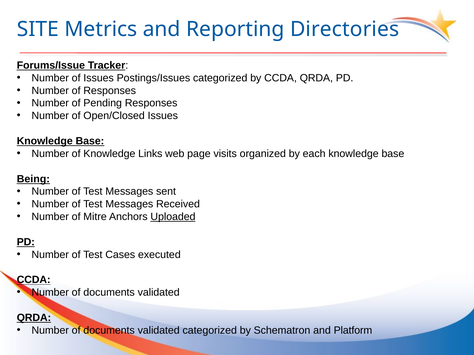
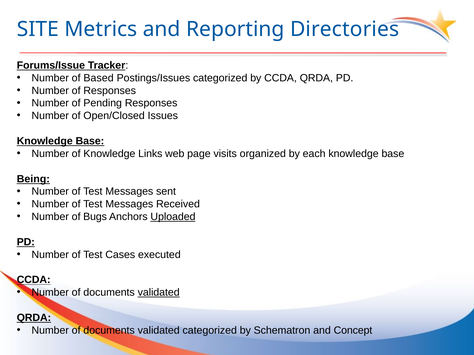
of Issues: Issues -> Based
Mitre: Mitre -> Bugs
validated at (159, 293) underline: none -> present
Platform: Platform -> Concept
